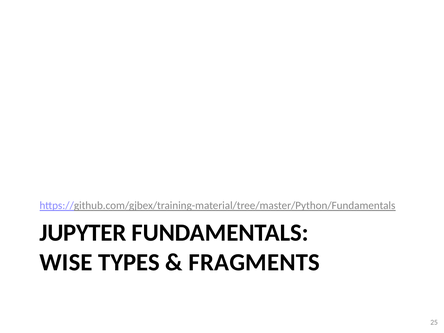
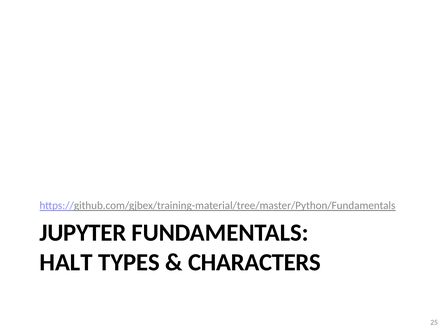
WISE: WISE -> HALT
FRAGMENTS: FRAGMENTS -> CHARACTERS
